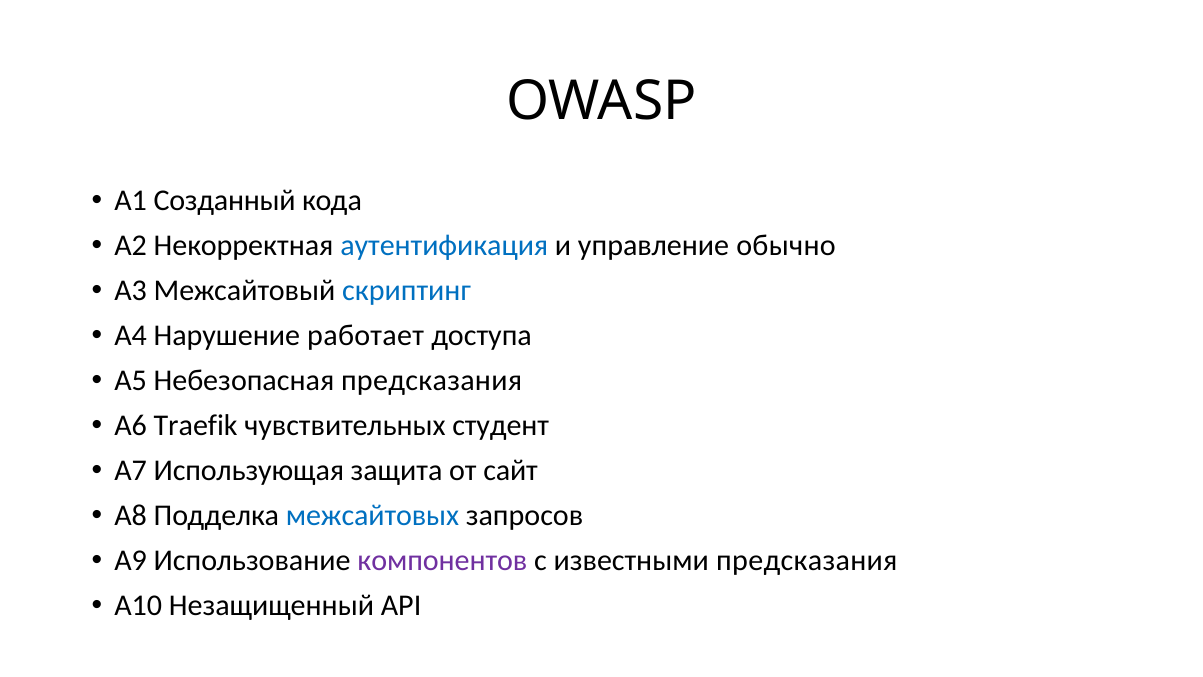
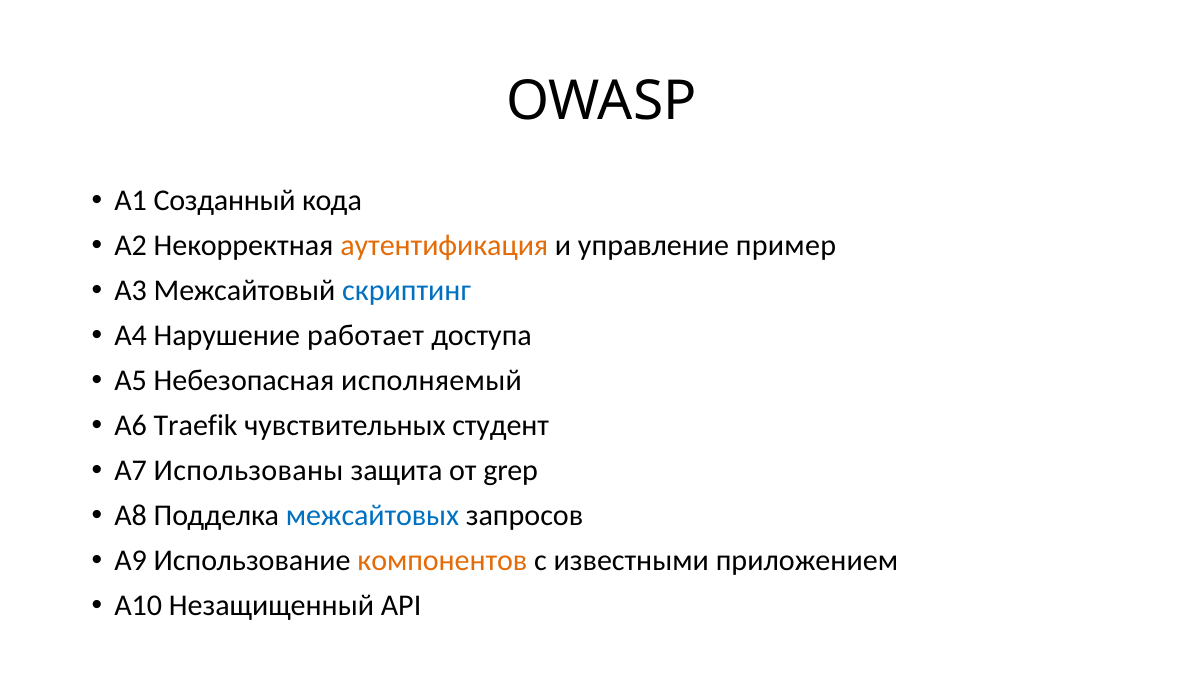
аутентификация colour: blue -> orange
обычно: обычно -> пример
Небезопасная предсказания: предсказания -> исполняемый
Использующая: Использующая -> Использованы
сайт: сайт -> grep
компонентов colour: purple -> orange
известными предсказания: предсказания -> приложением
